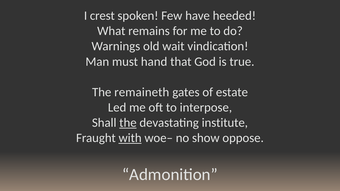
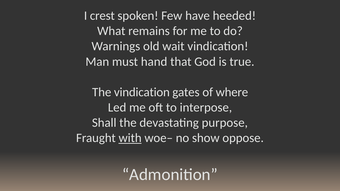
The remaineth: remaineth -> vindication
estate: estate -> where
the at (128, 123) underline: present -> none
institute: institute -> purpose
